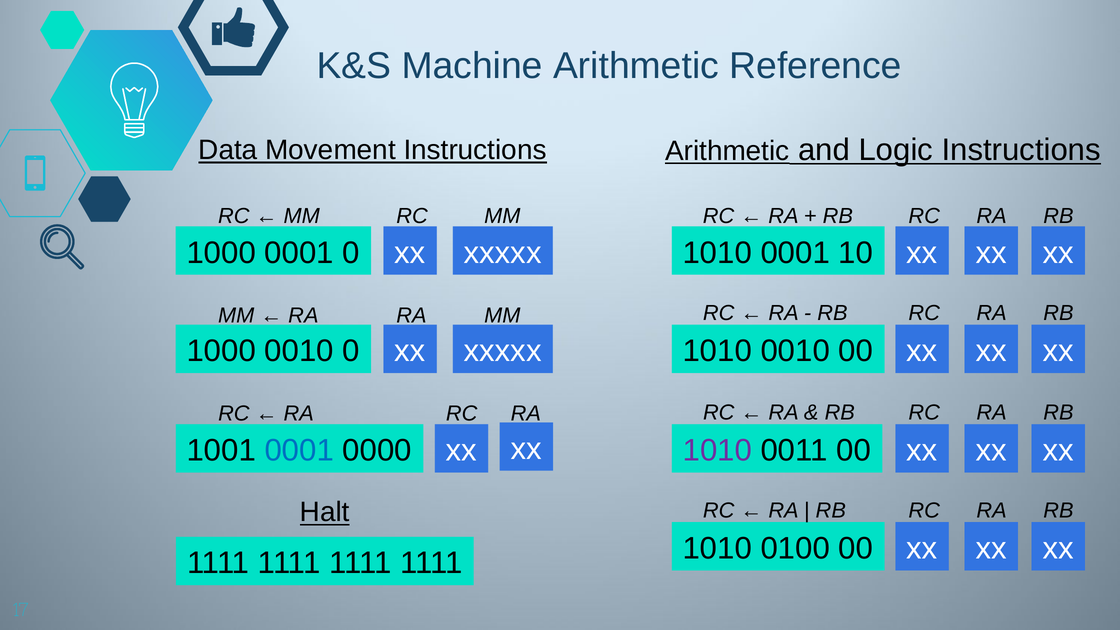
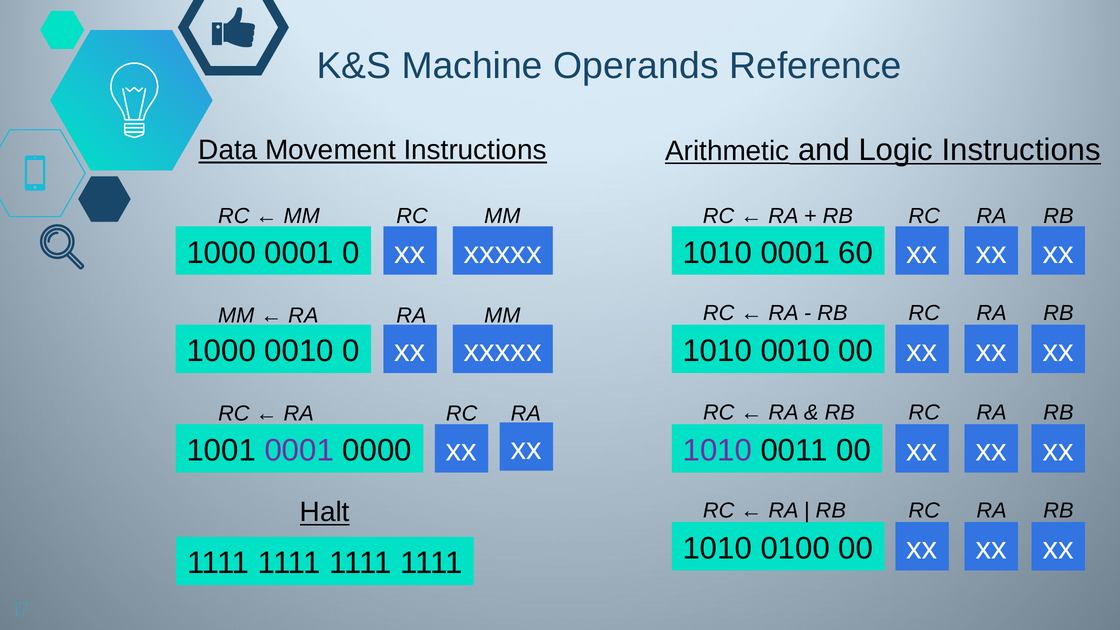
Machine Arithmetic: Arithmetic -> Operands
10: 10 -> 60
0001 at (299, 451) colour: blue -> purple
